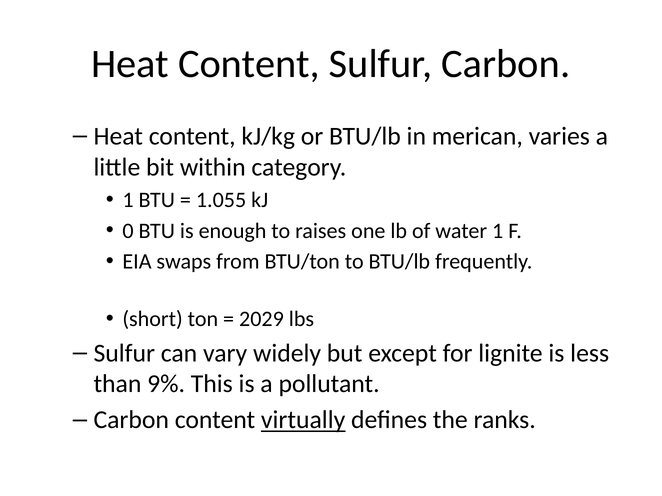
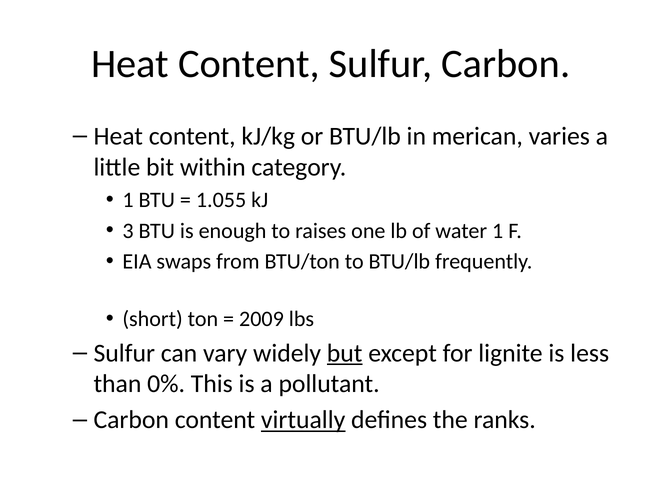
0: 0 -> 3
2029: 2029 -> 2009
but underline: none -> present
9%: 9% -> 0%
